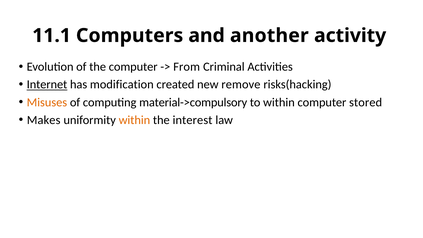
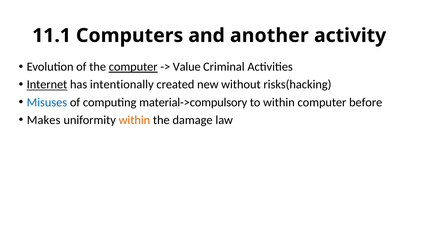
computer at (133, 67) underline: none -> present
From: From -> Value
modification: modification -> intentionally
remove: remove -> without
Misuses colour: orange -> blue
stored: stored -> before
interest: interest -> damage
